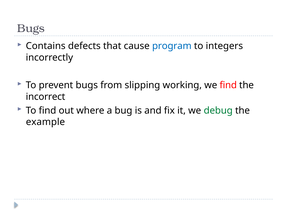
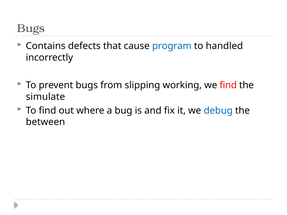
integers: integers -> handled
incorrect: incorrect -> simulate
debug colour: green -> blue
example: example -> between
